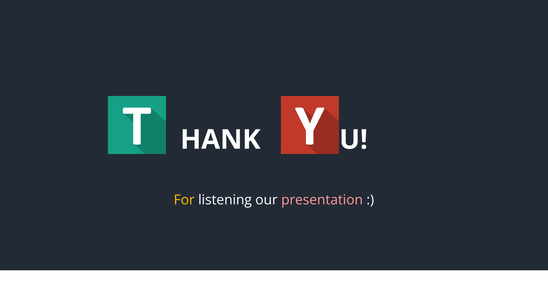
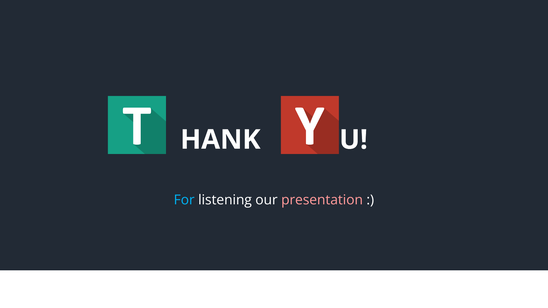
For colour: yellow -> light blue
